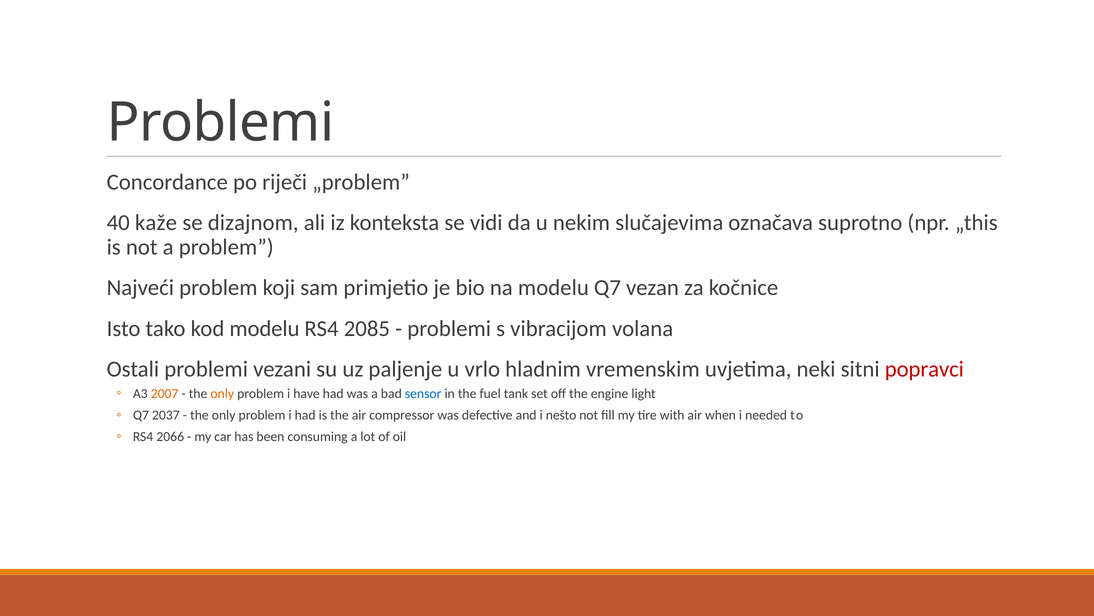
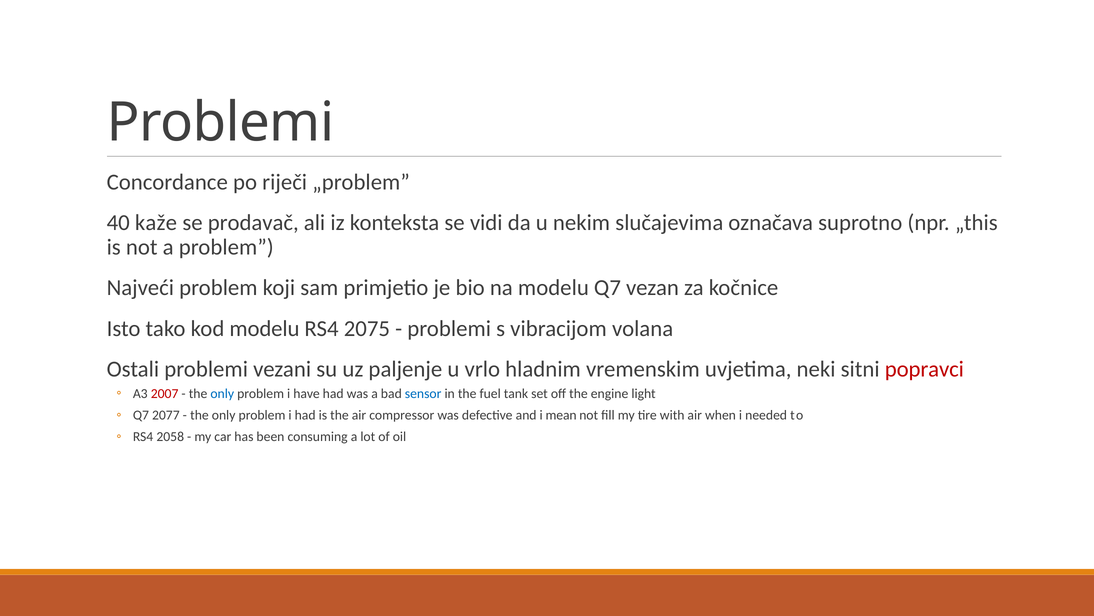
dizajnom: dizajnom -> prodavač
2085: 2085 -> 2075
2007 colour: orange -> red
only at (222, 393) colour: orange -> blue
2037: 2037 -> 2077
nešto: nešto -> mean
2066: 2066 -> 2058
